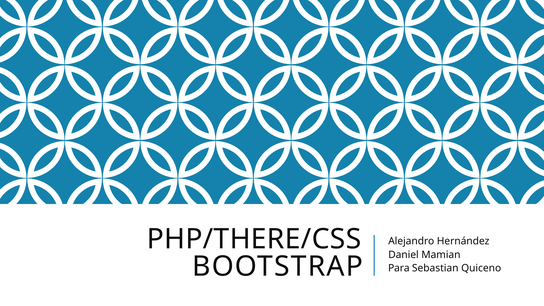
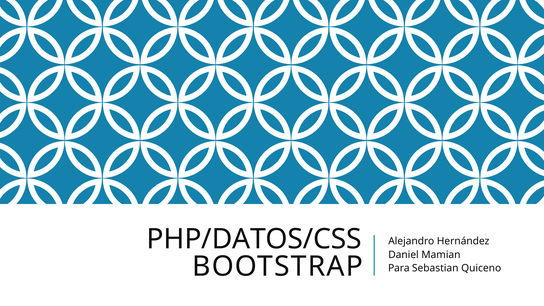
PHP/THERE/CSS: PHP/THERE/CSS -> PHP/DATOS/CSS
